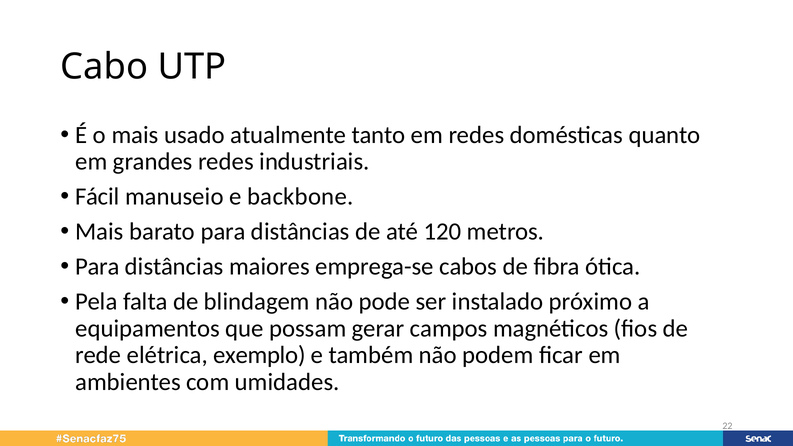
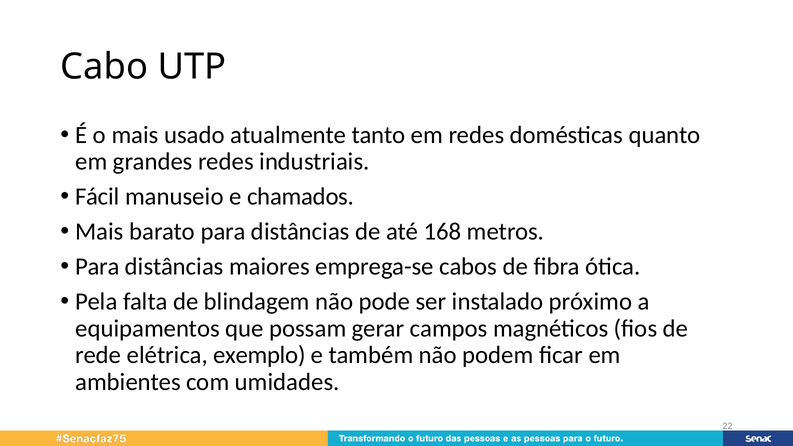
backbone: backbone -> chamados
120: 120 -> 168
